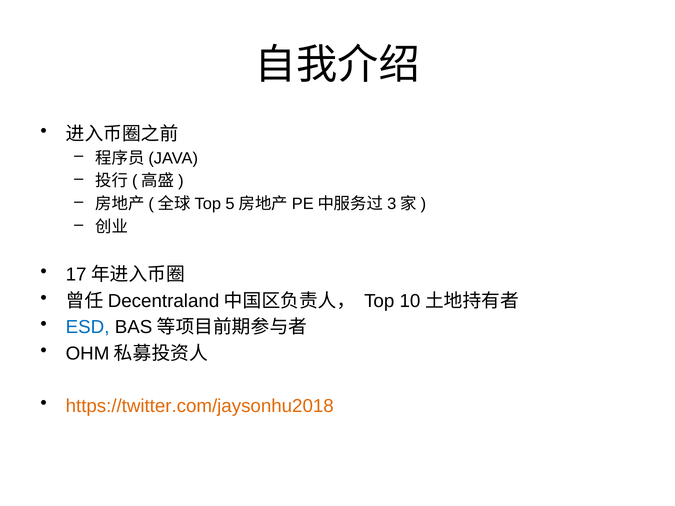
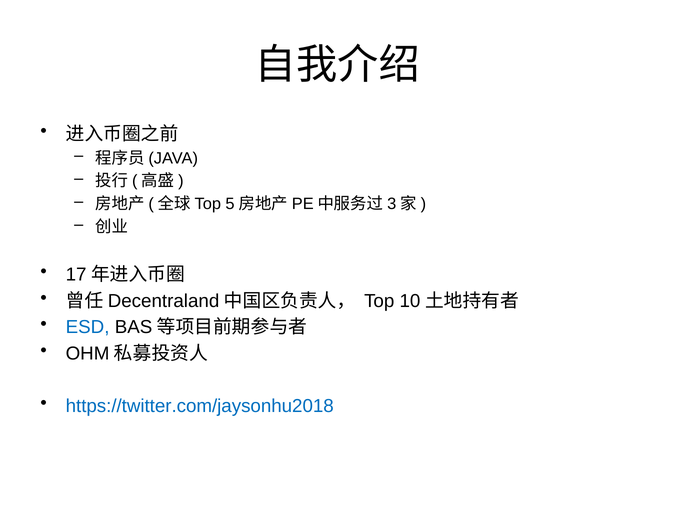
https://twitter.com/jaysonhu2018 colour: orange -> blue
